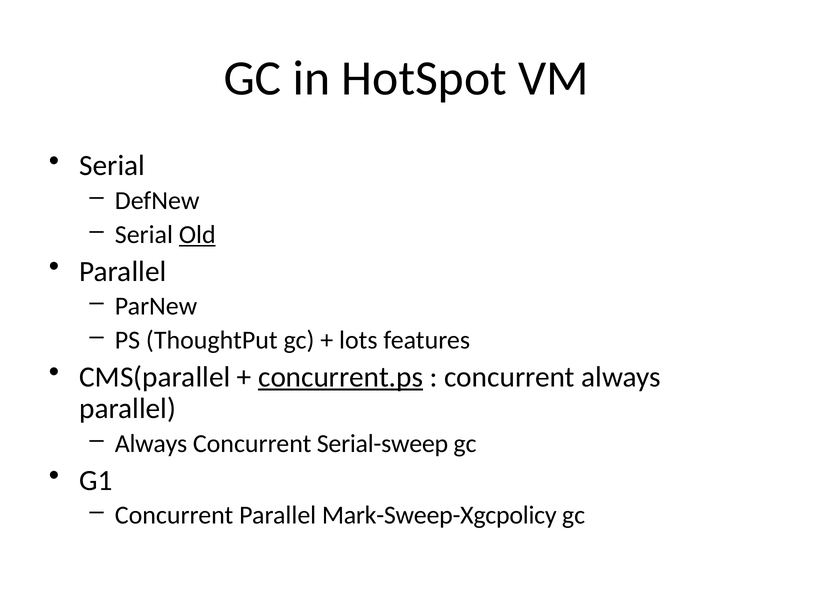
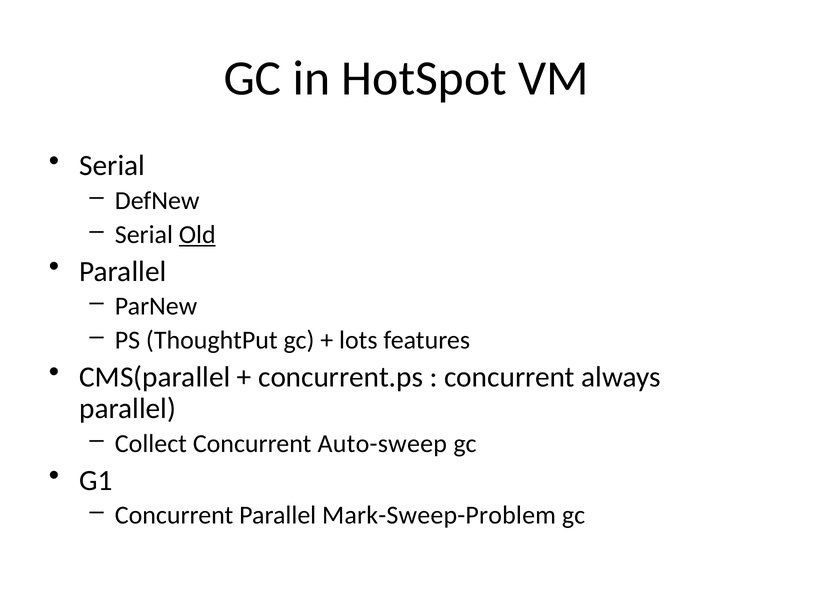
concurrent.ps underline: present -> none
Always at (151, 444): Always -> Collect
Serial-sweep: Serial-sweep -> Auto-sweep
Mark-Sweep-Xgcpolicy: Mark-Sweep-Xgcpolicy -> Mark-Sweep-Problem
